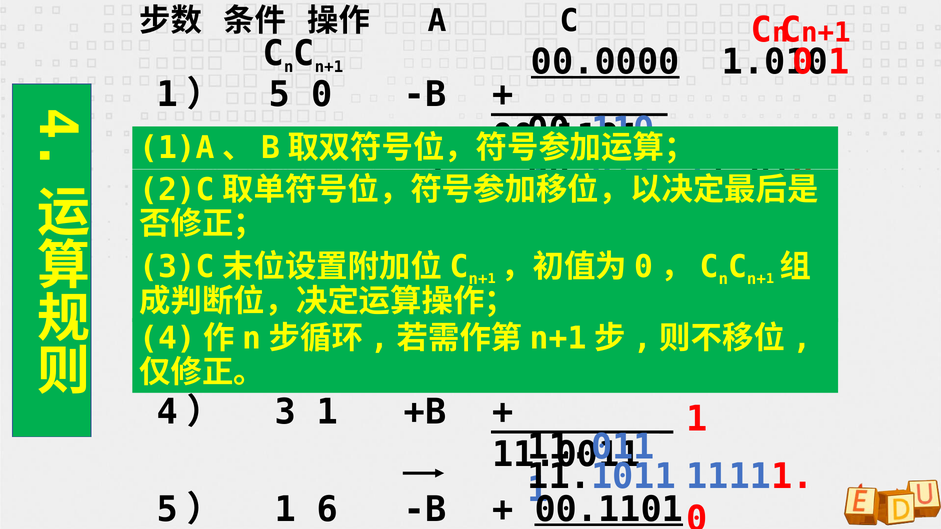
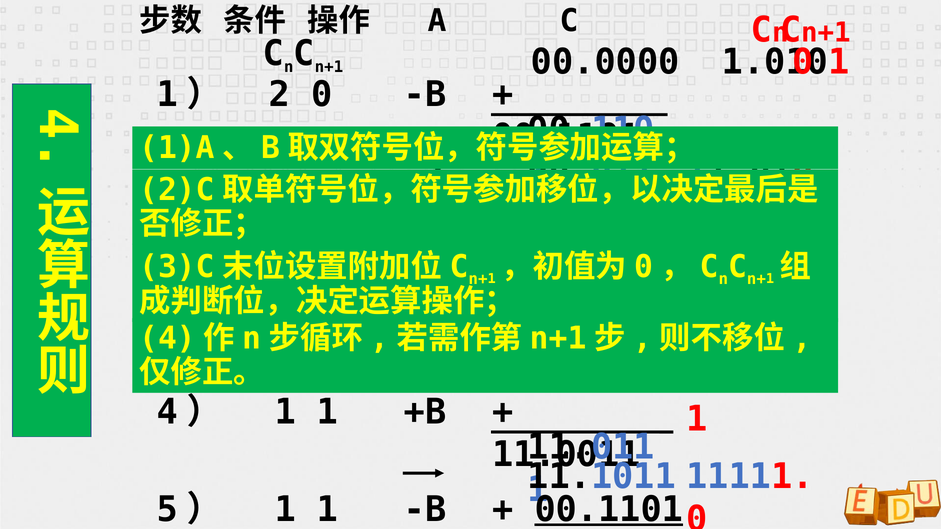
00.0000 underline: present -> none
5: 5 -> 2
4） 3: 3 -> 1
6 at (328, 510): 6 -> 1
